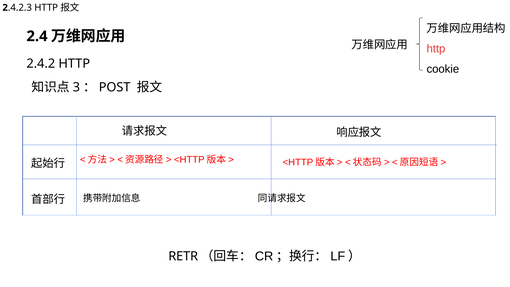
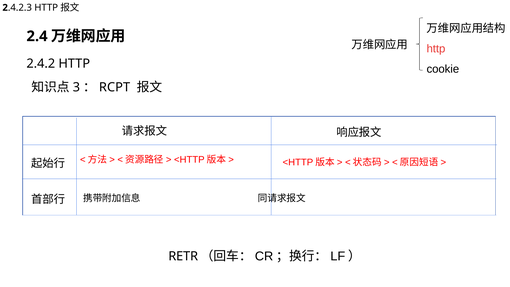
POST: POST -> RCPT
